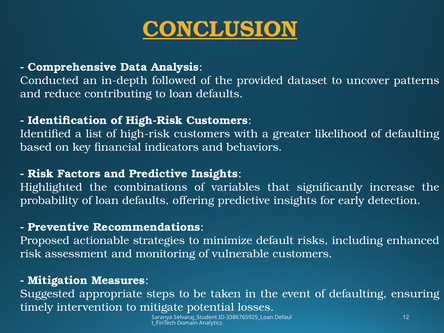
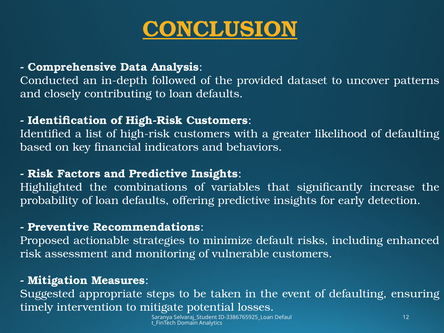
reduce: reduce -> closely
